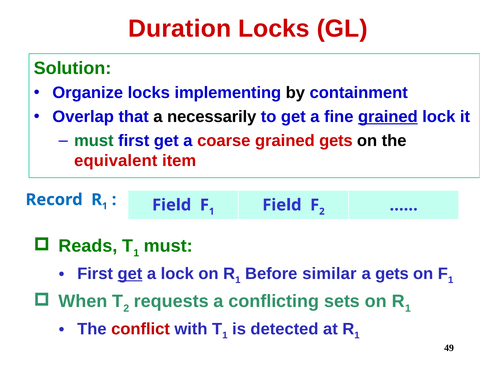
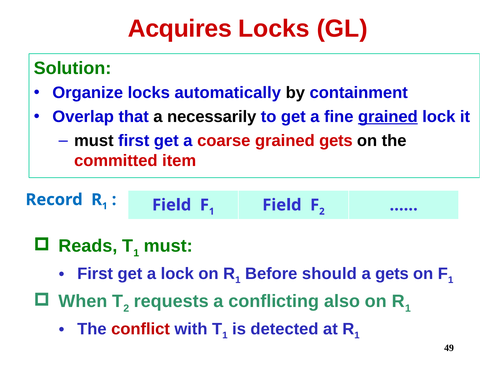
Duration: Duration -> Acquires
implementing: implementing -> automatically
must at (94, 141) colour: green -> black
equivalent: equivalent -> committed
get at (130, 274) underline: present -> none
similar: similar -> should
sets: sets -> also
